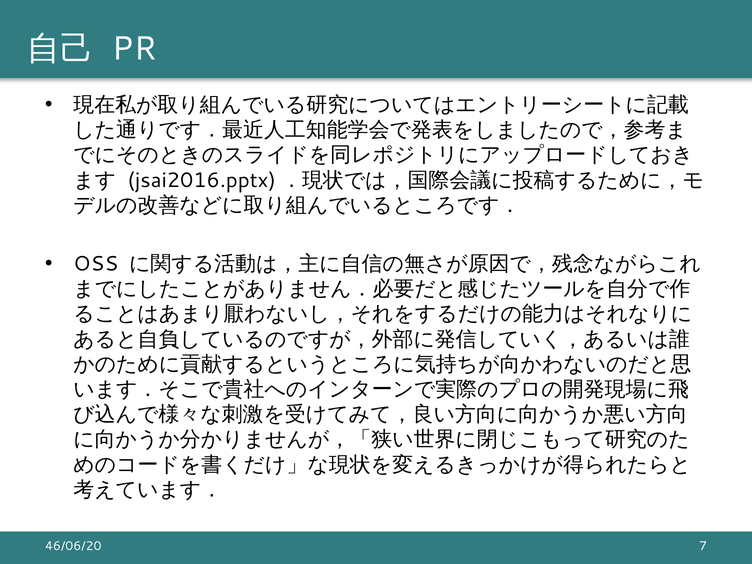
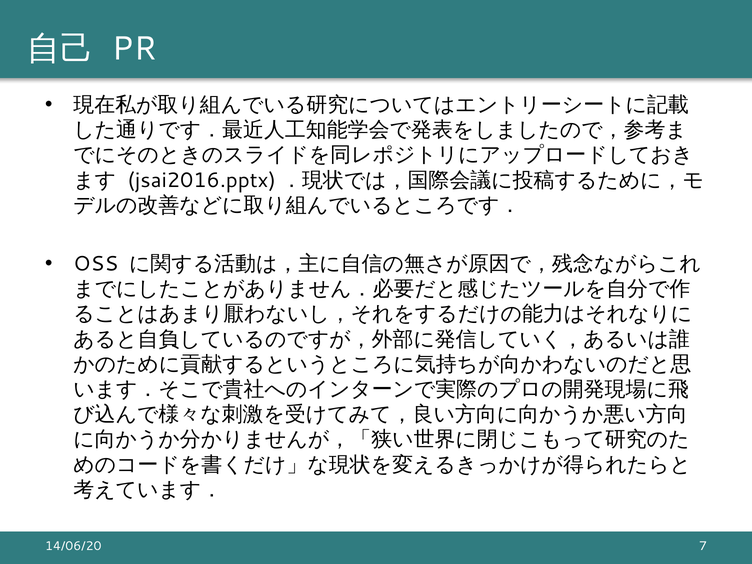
46/06/20: 46/06/20 -> 14/06/20
